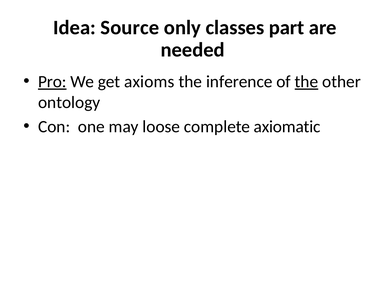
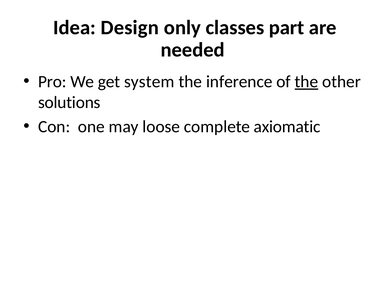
Source: Source -> Design
Pro underline: present -> none
axioms: axioms -> system
ontology: ontology -> solutions
